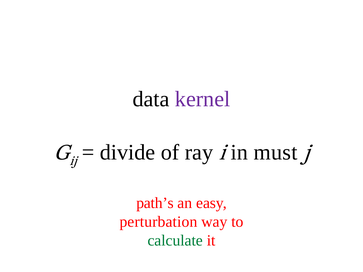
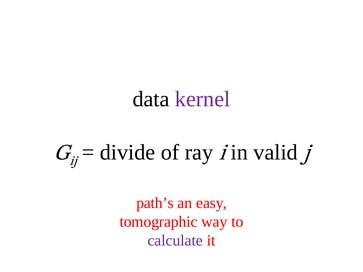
must: must -> valid
perturbation: perturbation -> tomographic
calculate colour: green -> purple
